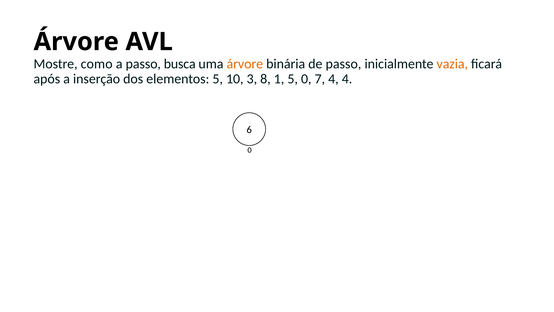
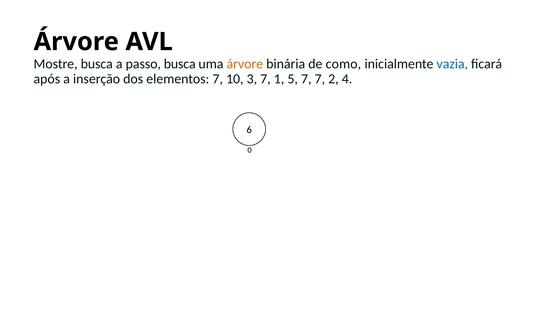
Mostre como: como -> busca
de passo: passo -> como
vazia colour: orange -> blue
elementos 5: 5 -> 7
3 8: 8 -> 7
5 0: 0 -> 7
7 4: 4 -> 2
